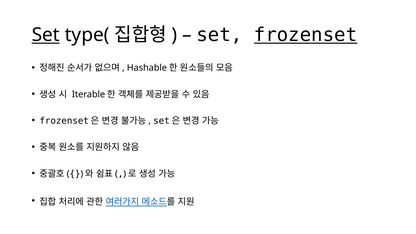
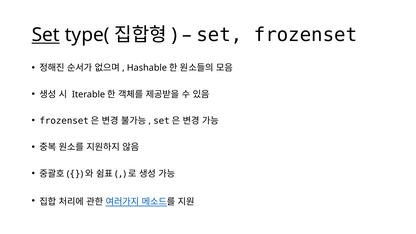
frozenset underline: present -> none
